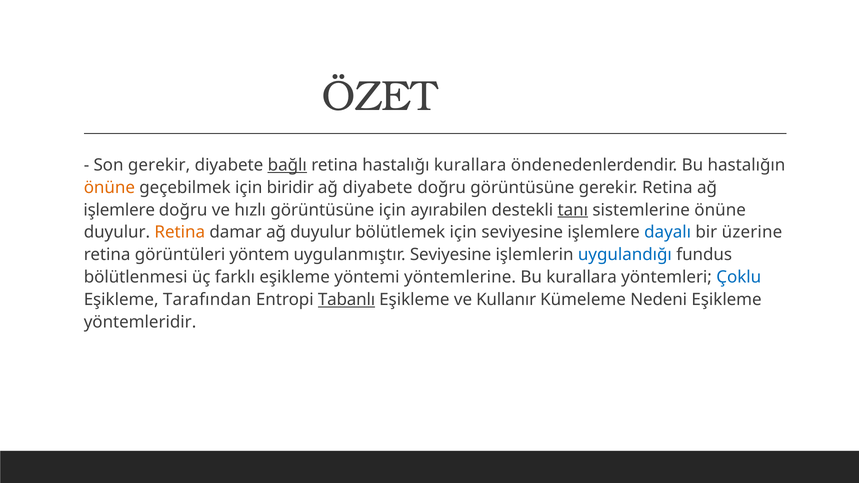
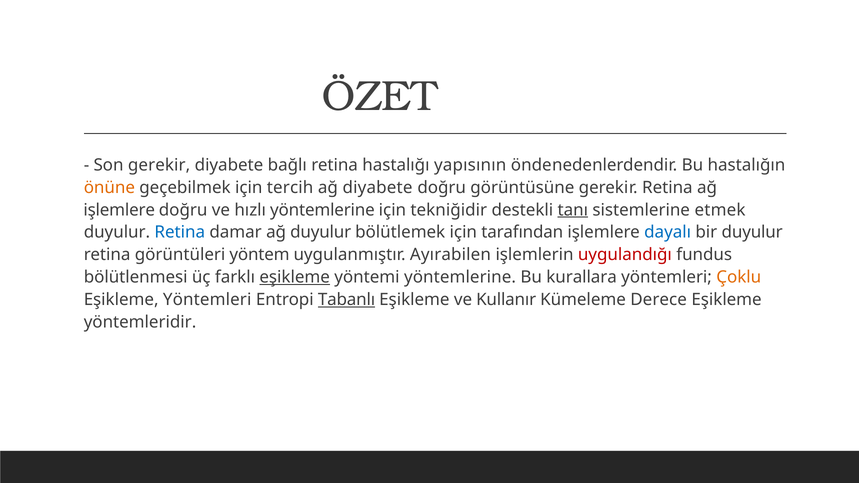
bağlı underline: present -> none
hastalığı kurallara: kurallara -> yapısının
biridir: biridir -> tercih
hızlı görüntüsüne: görüntüsüne -> yöntemlerine
ayırabilen: ayırabilen -> tekniğidir
sistemlerine önüne: önüne -> etmek
Retina at (180, 232) colour: orange -> blue
için seviyesine: seviyesine -> tarafından
bir üzerine: üzerine -> duyulur
uygulanmıştır Seviyesine: Seviyesine -> Ayırabilen
uygulandığı colour: blue -> red
eşikleme at (295, 277) underline: none -> present
Çoklu colour: blue -> orange
Eşikleme Tarafından: Tarafından -> Yöntemleri
Nedeni: Nedeni -> Derece
